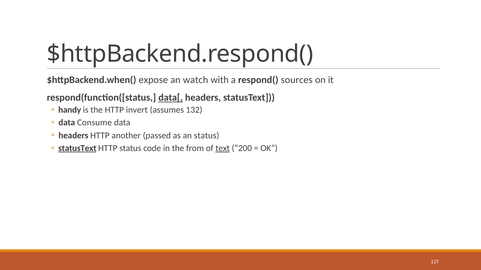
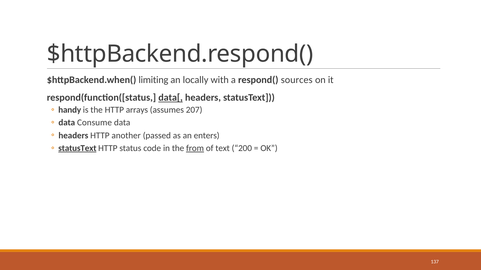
expose: expose -> limiting
watch: watch -> locally
invert: invert -> arrays
132: 132 -> 207
an status: status -> enters
from underline: none -> present
text underline: present -> none
